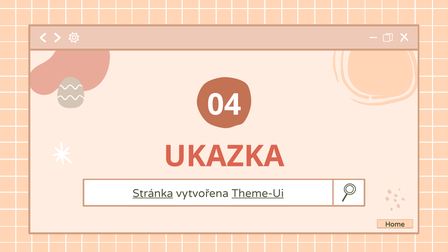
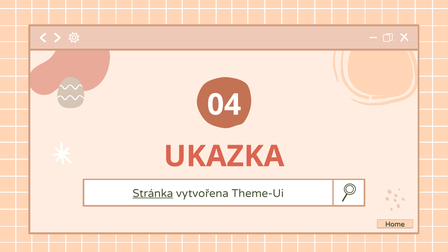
Theme-Ui underline: present -> none
